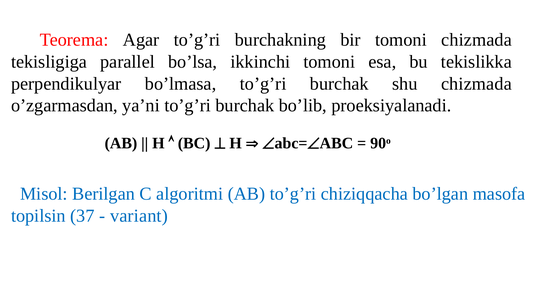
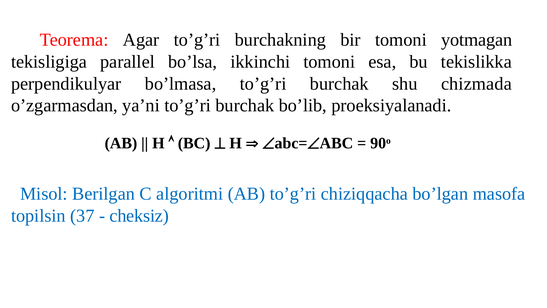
tomoni chizmada: chizmada -> yotmagan
variant: variant -> cheksiz
